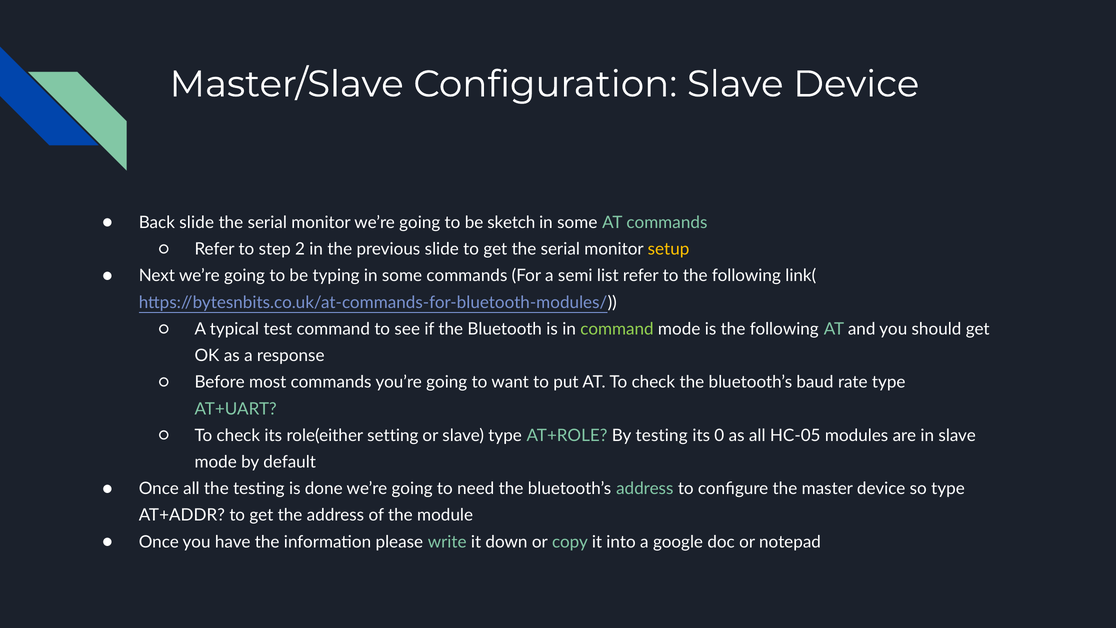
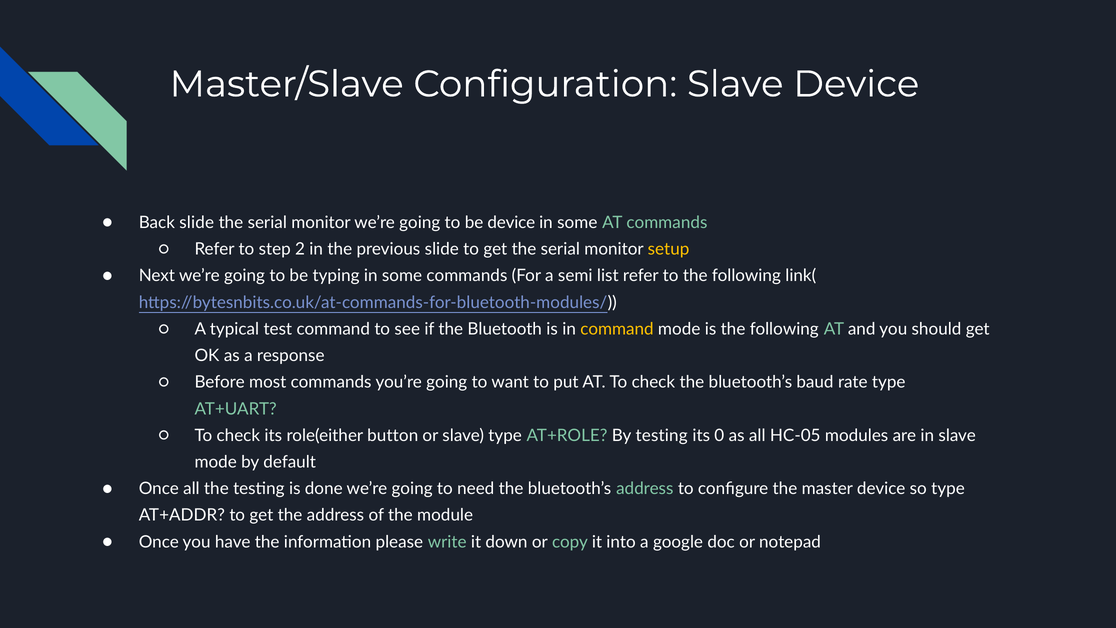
be sketch: sketch -> device
command at (617, 329) colour: light green -> yellow
setting: setting -> button
